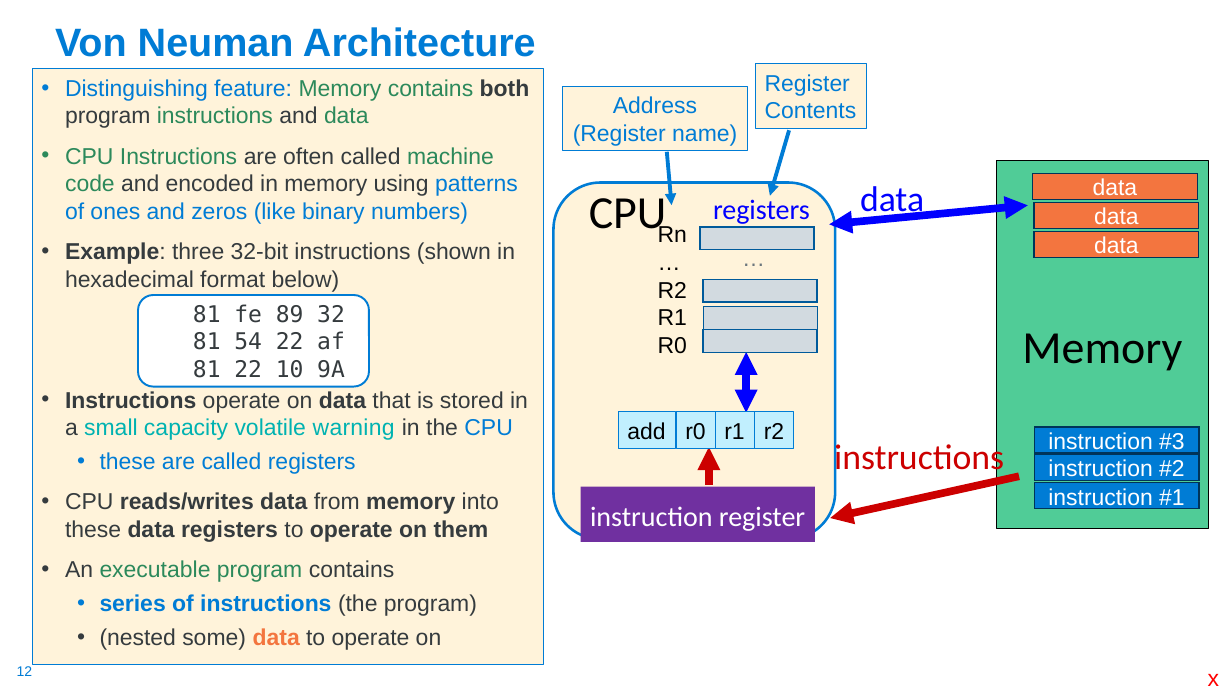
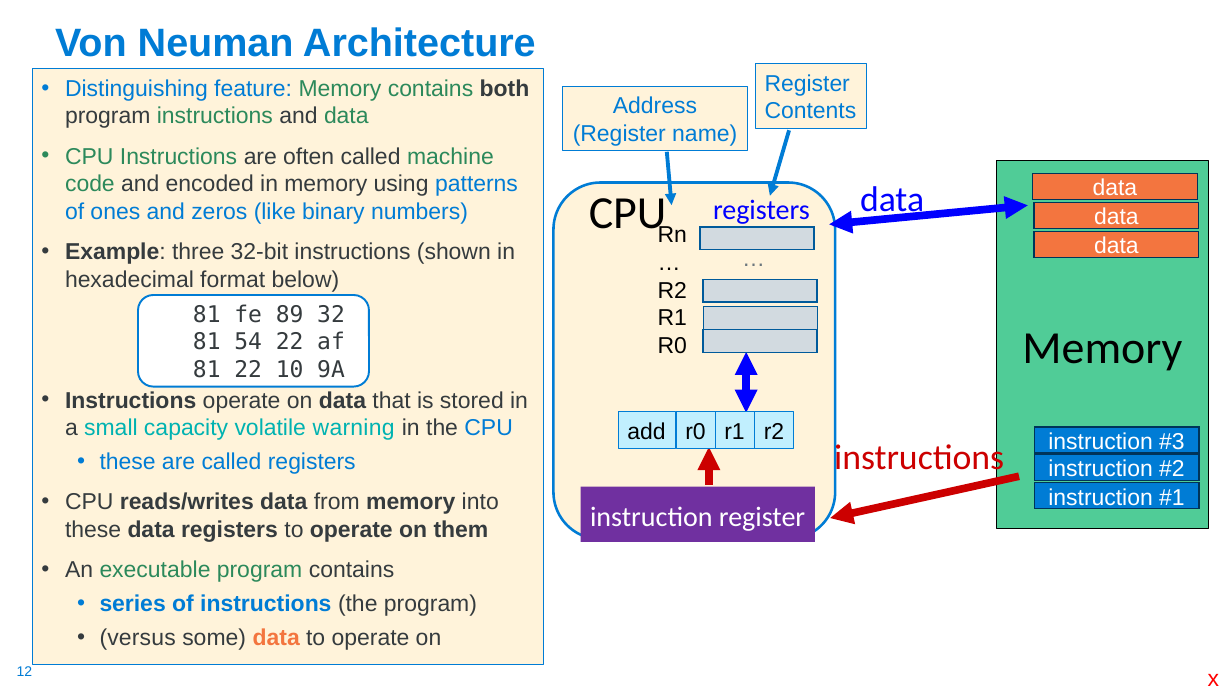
nested: nested -> versus
